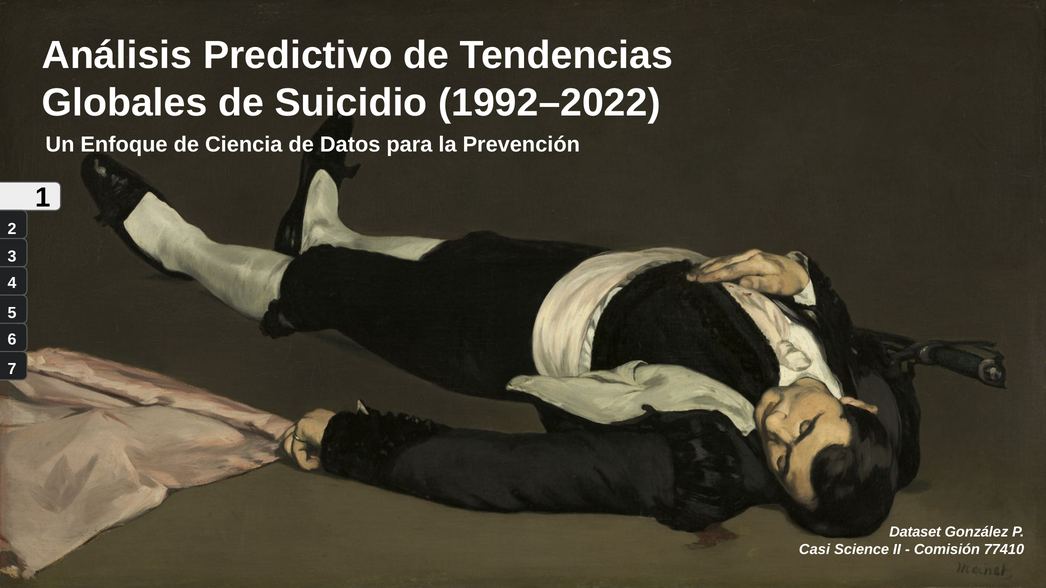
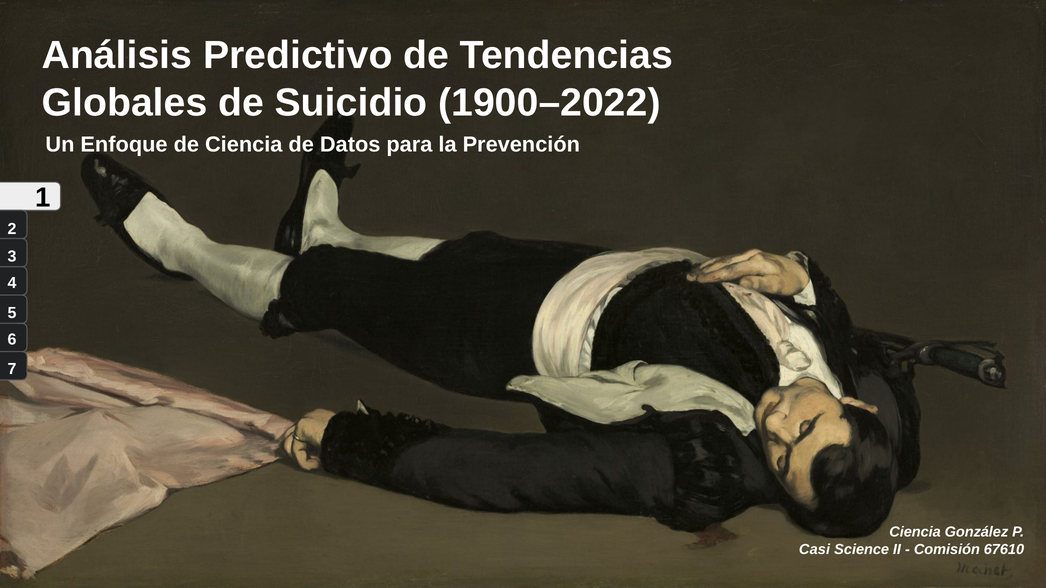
1992–2022: 1992–2022 -> 1900–2022
Dataset at (915, 532): Dataset -> Ciencia
77410: 77410 -> 67610
